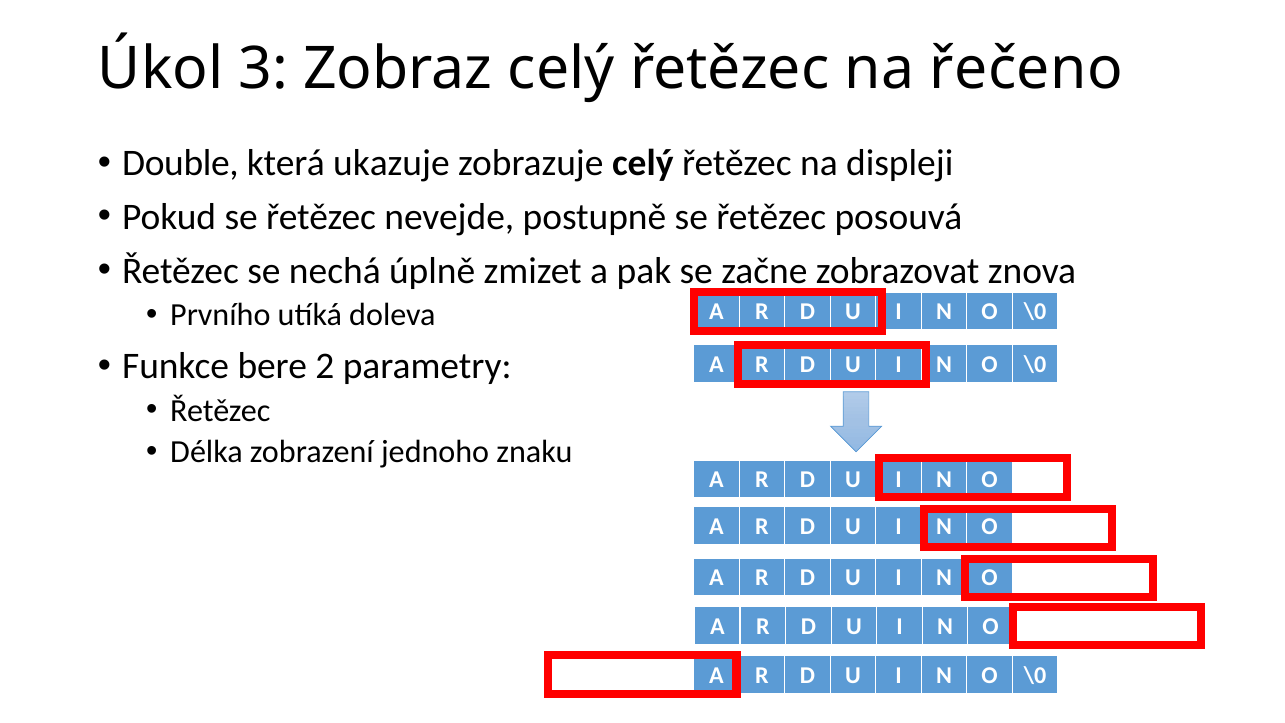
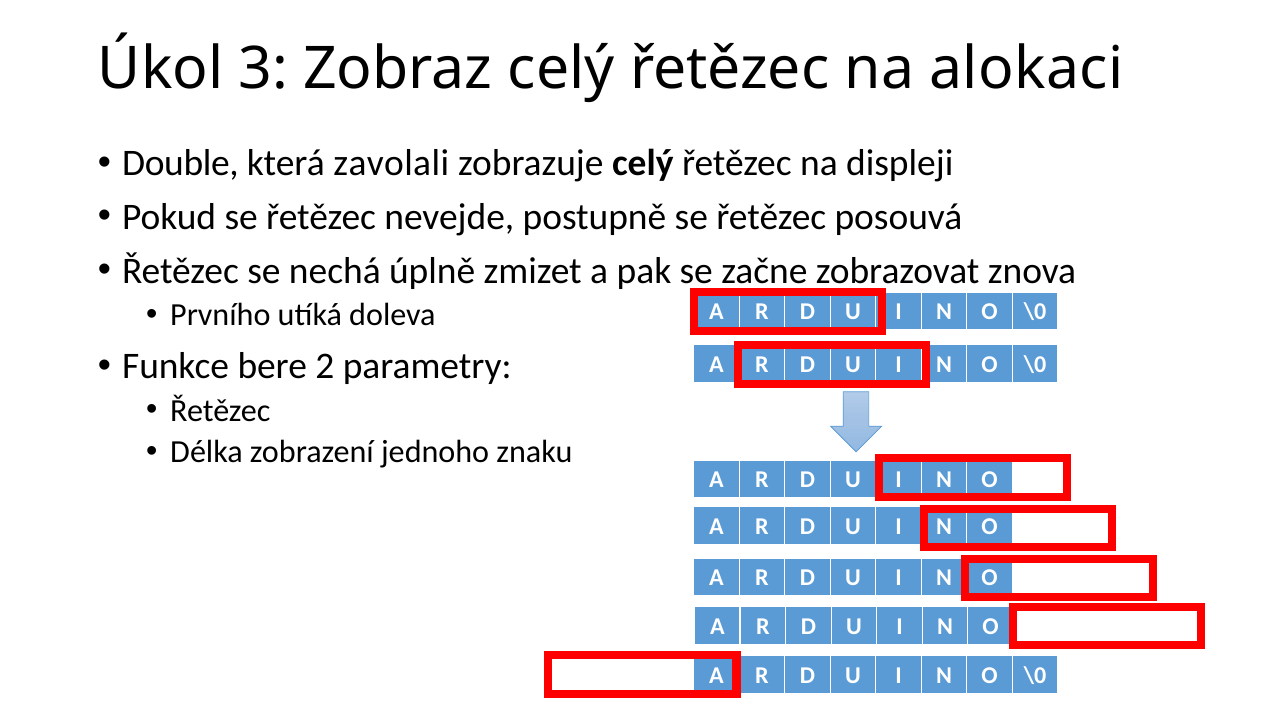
řečeno: řečeno -> alokaci
ukazuje: ukazuje -> zavolali
